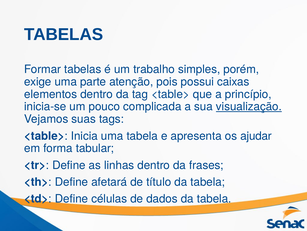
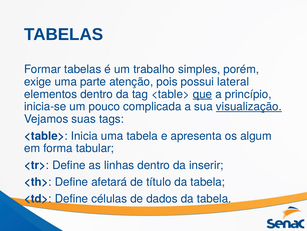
caixas: caixas -> lateral
que underline: none -> present
ajudar: ajudar -> algum
frases: frases -> inserir
